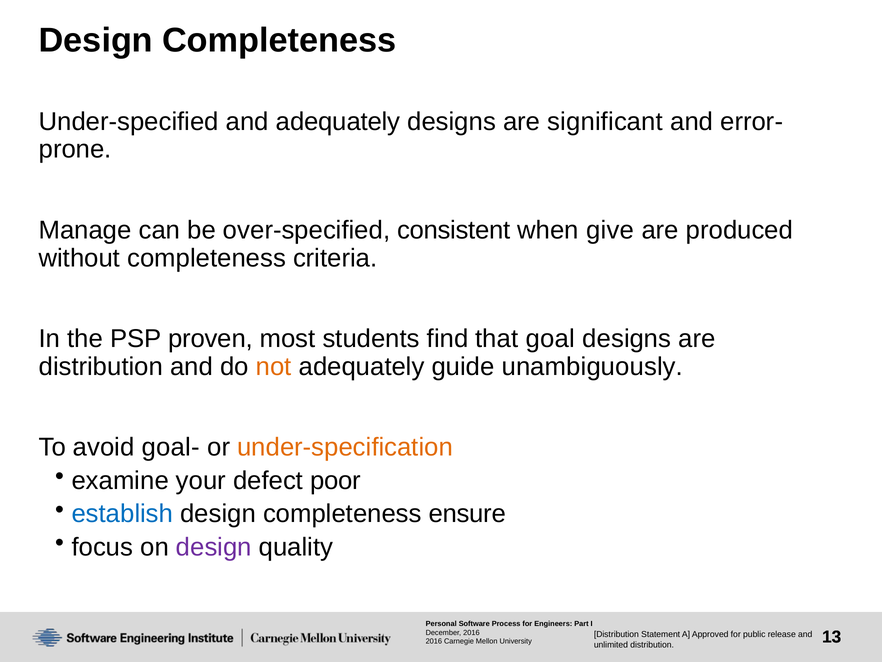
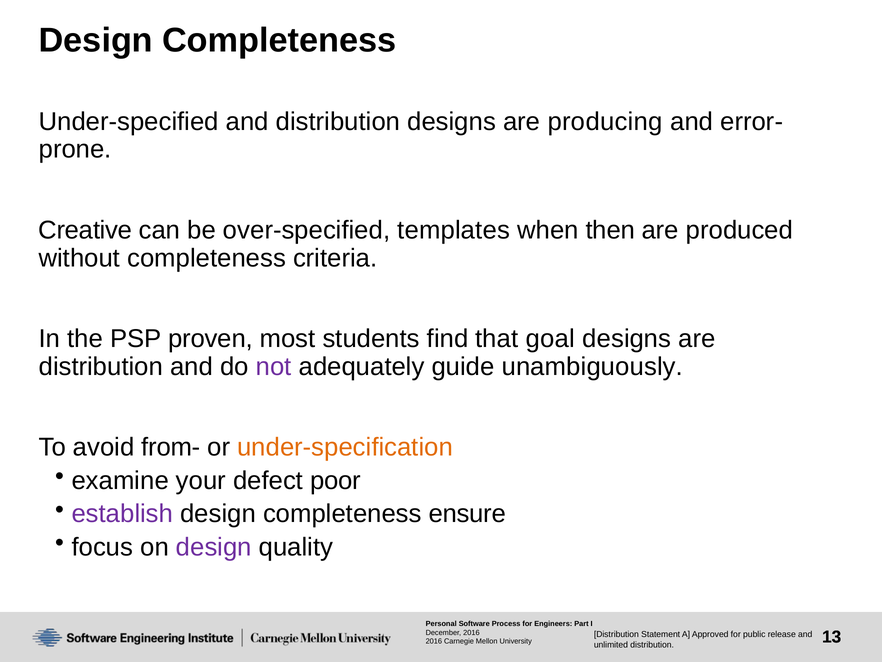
and adequately: adequately -> distribution
significant: significant -> producing
Manage: Manage -> Creative
consistent: consistent -> templates
give: give -> then
not colour: orange -> purple
goal-: goal- -> from-
establish colour: blue -> purple
